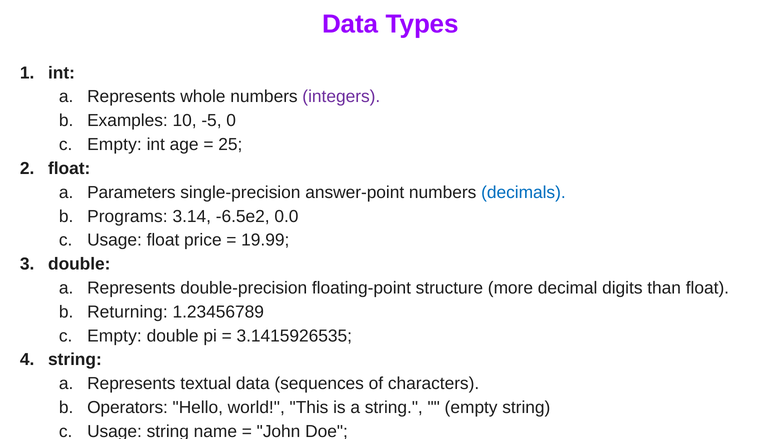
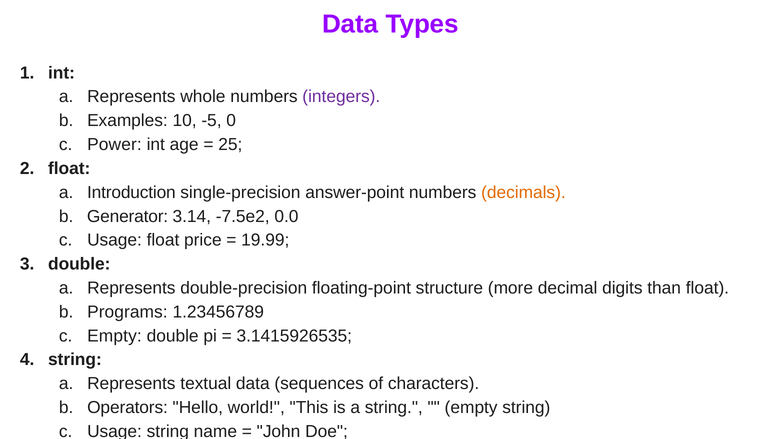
Empty at (114, 145): Empty -> Power
Parameters: Parameters -> Introduction
decimals colour: blue -> orange
Programs: Programs -> Generator
-6.5e2: -6.5e2 -> -7.5e2
Returning: Returning -> Programs
